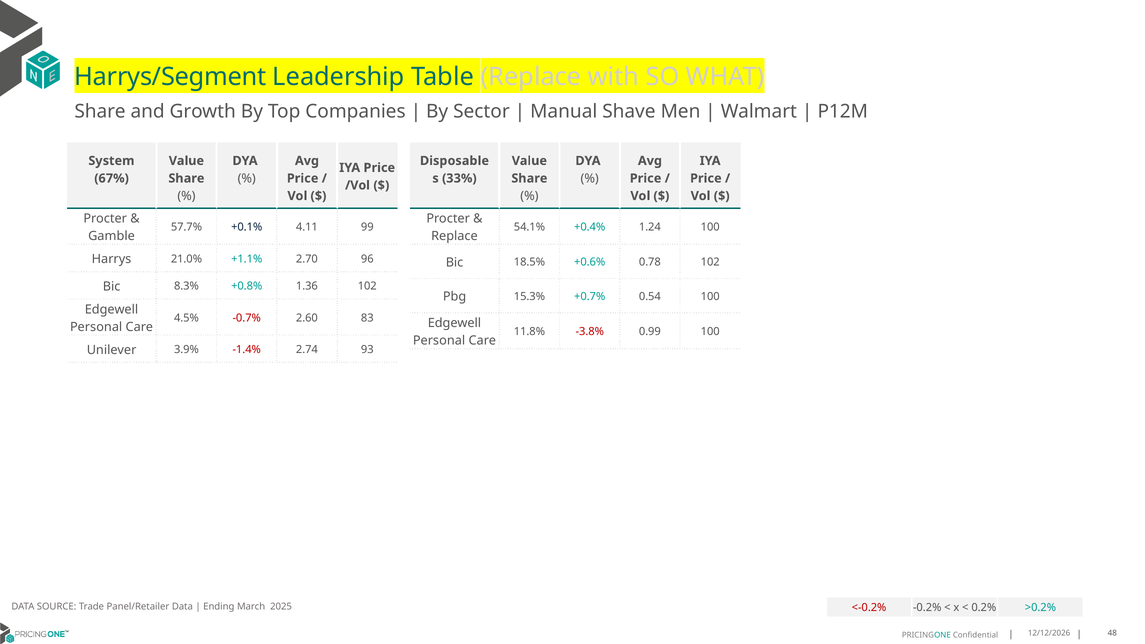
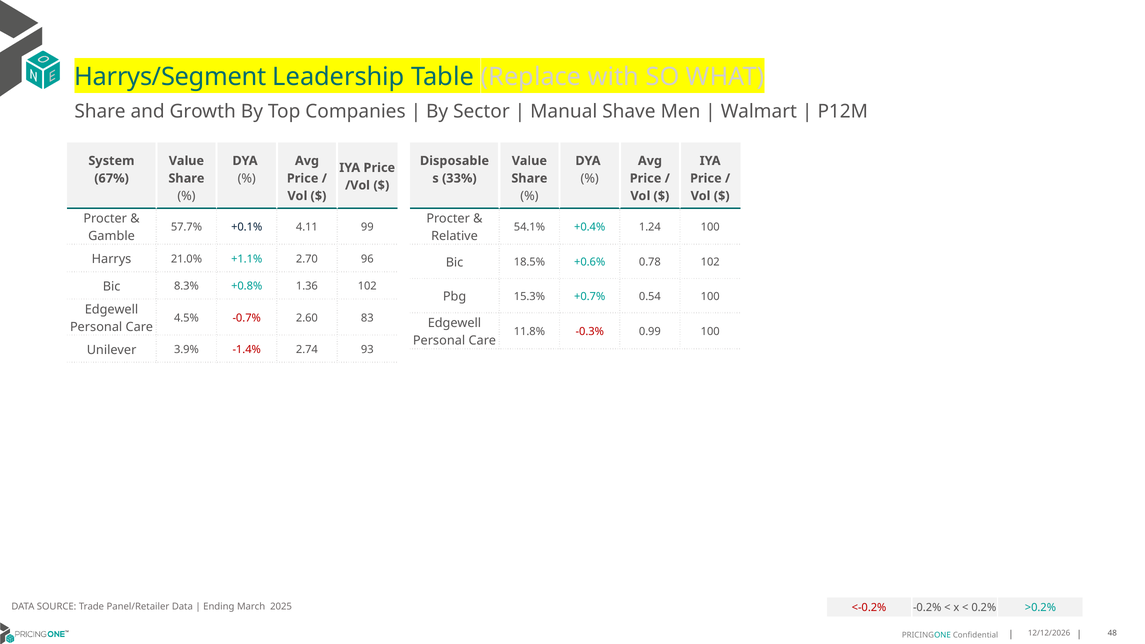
Replace at (454, 236): Replace -> Relative
-3.8%: -3.8% -> -0.3%
